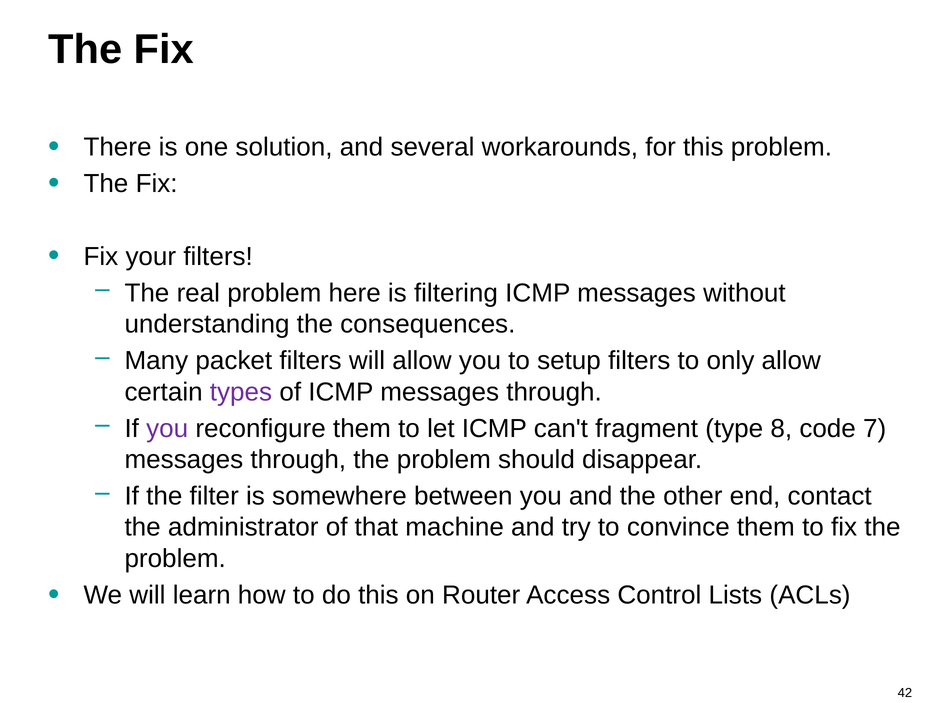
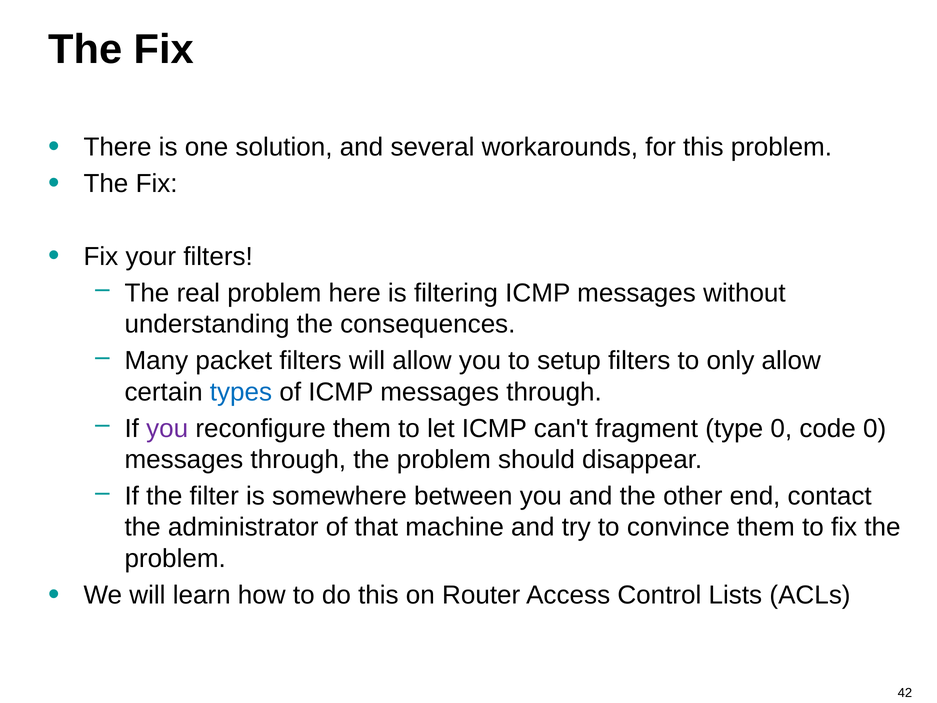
types colour: purple -> blue
type 8: 8 -> 0
code 7: 7 -> 0
